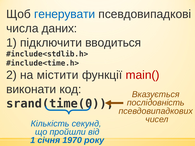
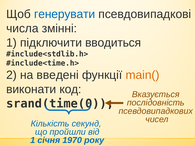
даних: даних -> змінні
містити: містити -> введені
main( colour: red -> orange
